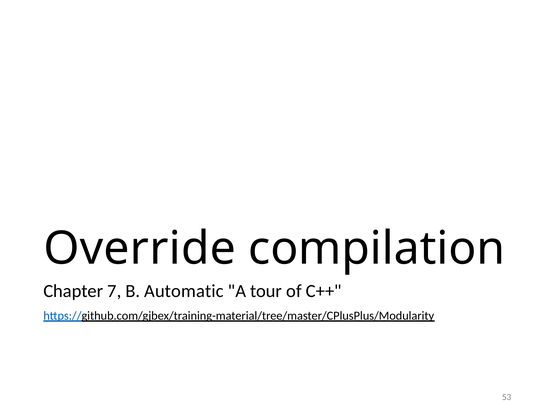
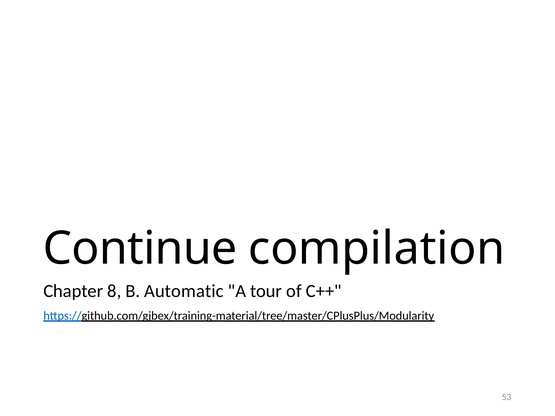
Override: Override -> Continue
7: 7 -> 8
